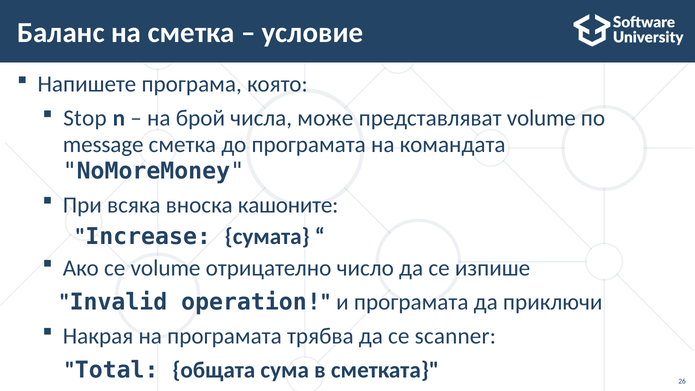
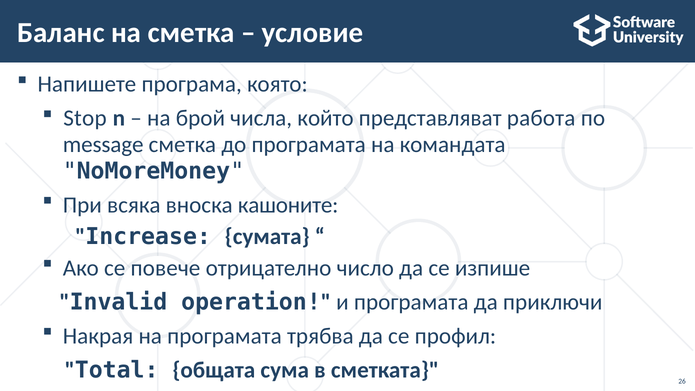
може: може -> който
представляват volume: volume -> работа
се volume: volume -> повече
scanner: scanner -> профил
